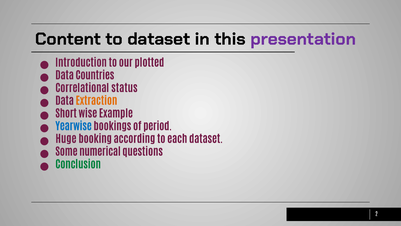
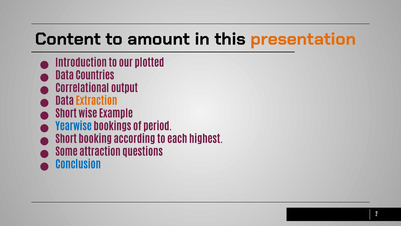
to dataset: dataset -> amount
presentation colour: purple -> orange
status: status -> output
Huge at (66, 139): Huge -> Short
each dataset: dataset -> highest
numerical: numerical -> attraction
Conclusion colour: green -> blue
